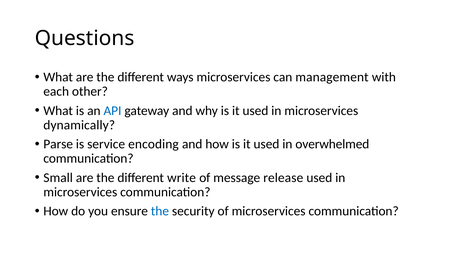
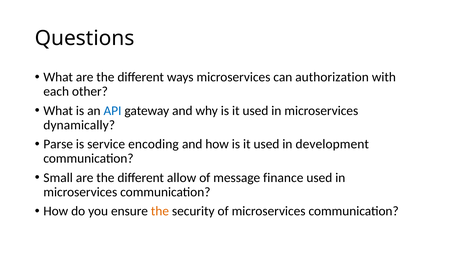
management: management -> authorization
overwhelmed: overwhelmed -> development
write: write -> allow
release: release -> finance
the at (160, 211) colour: blue -> orange
